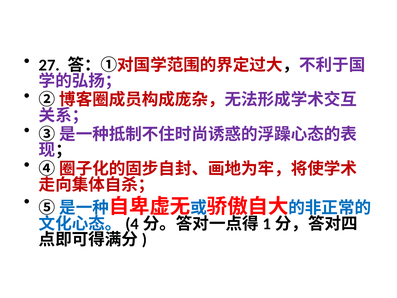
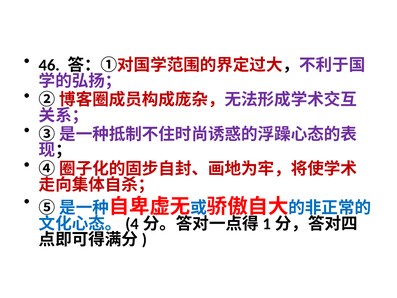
27: 27 -> 46
